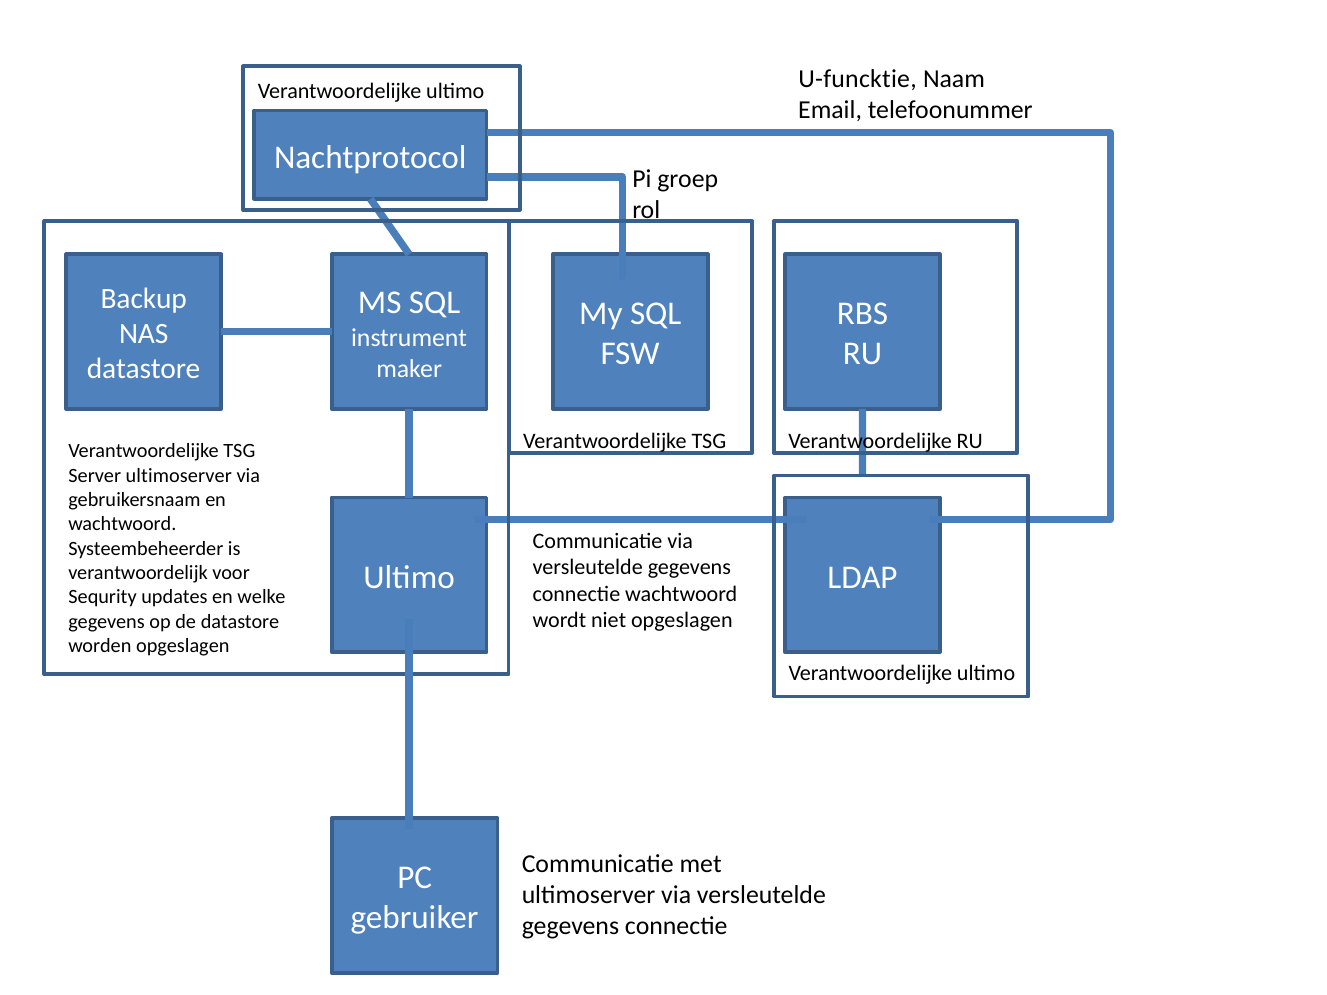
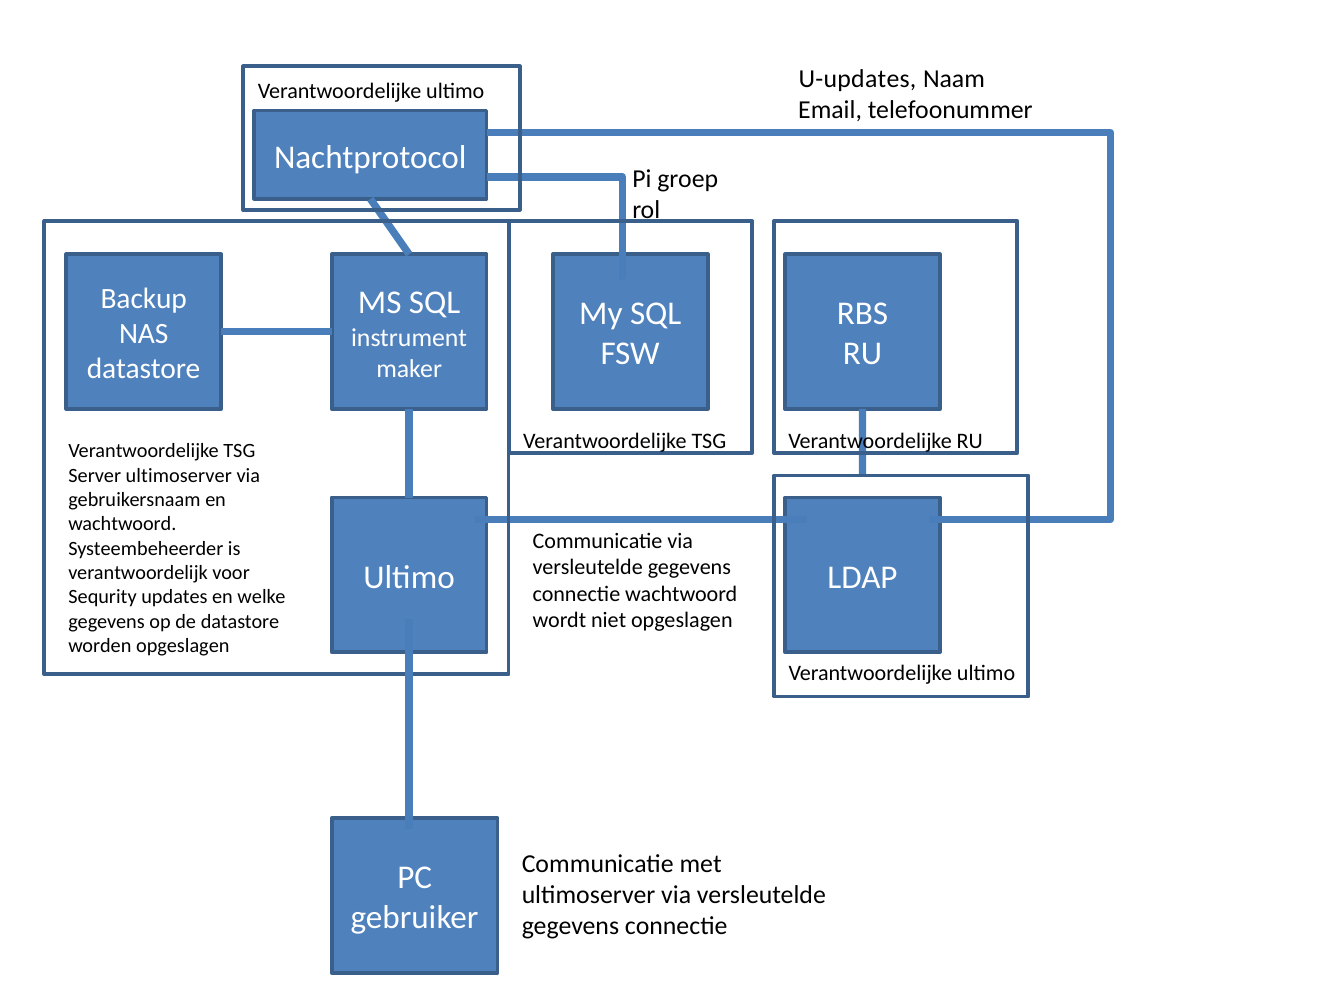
U-funcktie: U-funcktie -> U-updates
